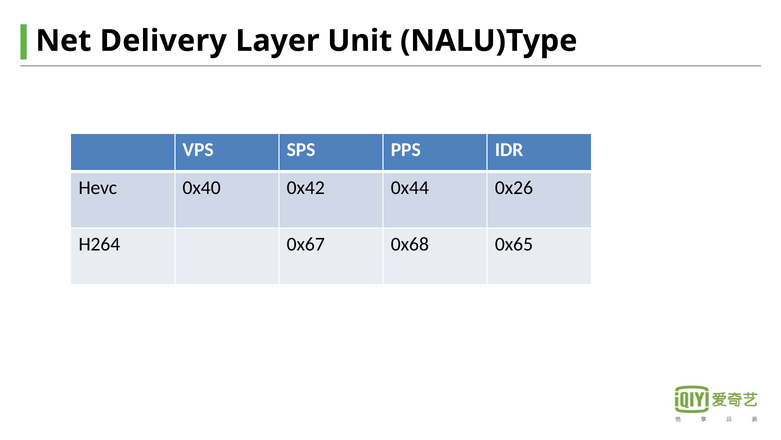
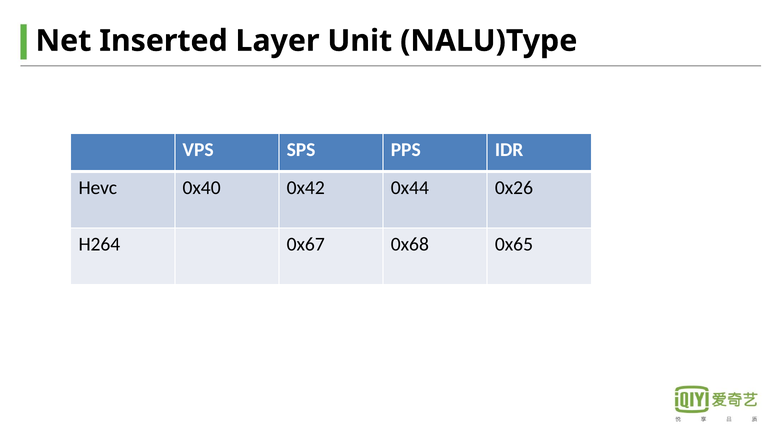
Delivery: Delivery -> Inserted
